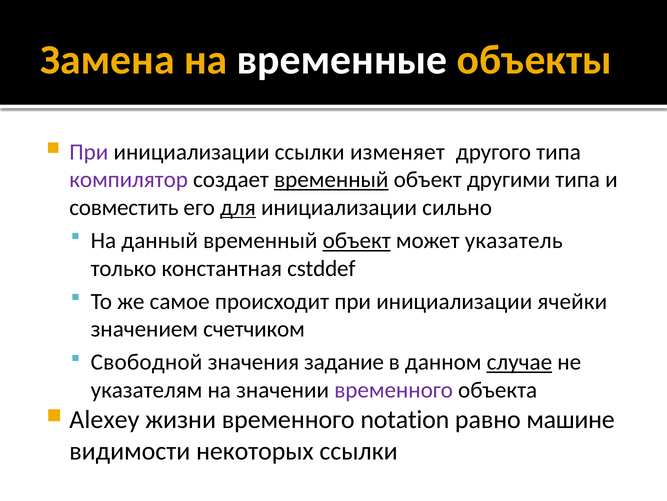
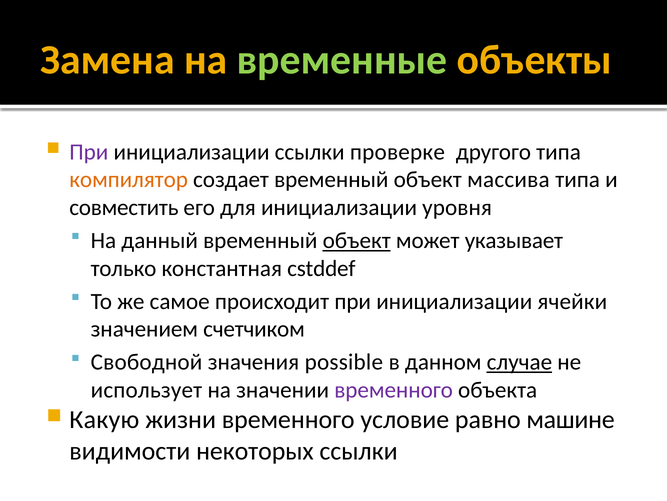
временные colour: white -> light green
изменяет: изменяет -> проверке
компилятор colour: purple -> orange
временный at (331, 179) underline: present -> none
другими: другими -> массива
для underline: present -> none
сильно: сильно -> уровня
указатель: указатель -> указывает
задание: задание -> possible
указателям: указателям -> использует
Alexey: Alexey -> Какую
notation: notation -> условие
